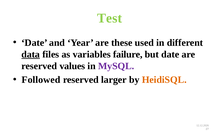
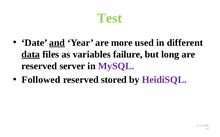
and underline: none -> present
these: these -> more
but date: date -> long
values: values -> server
larger: larger -> stored
HeidiSQL colour: orange -> purple
